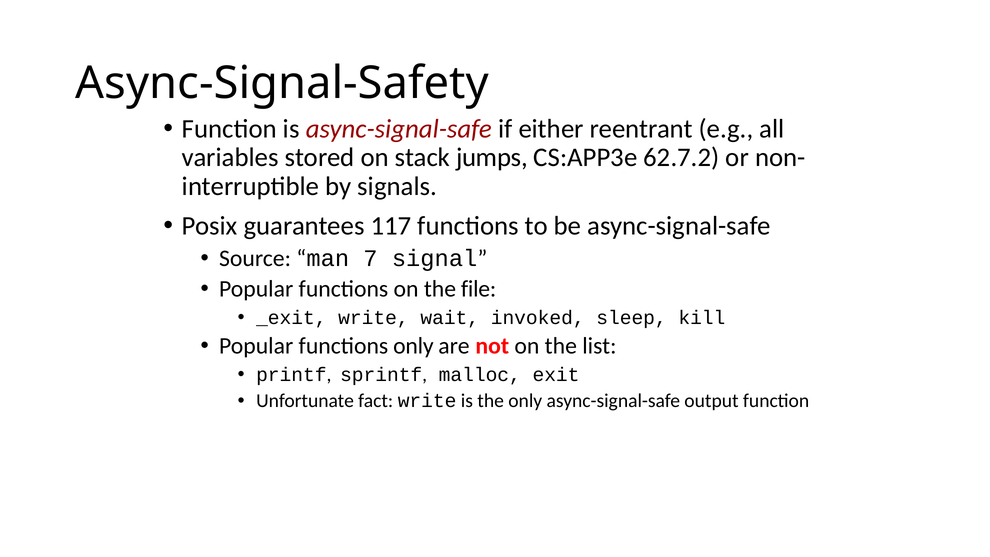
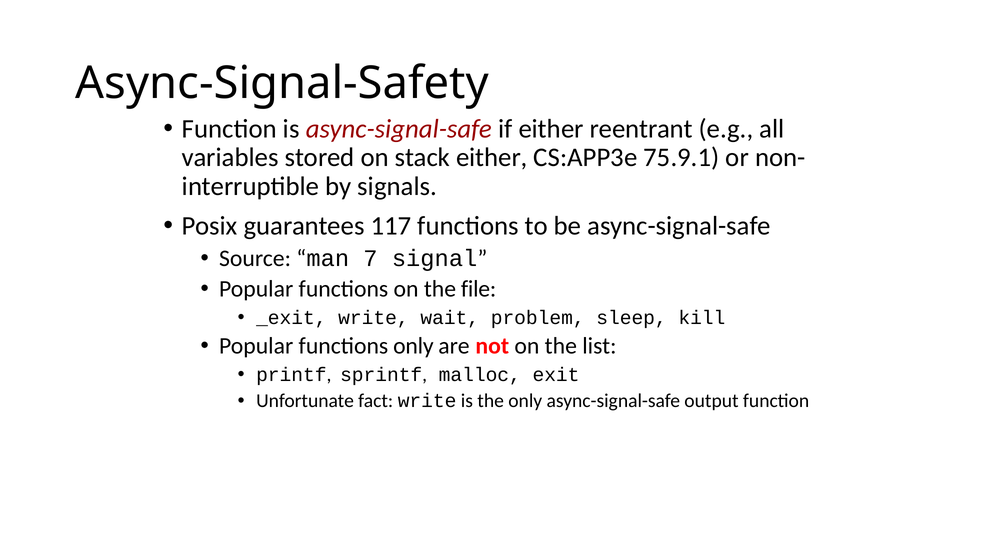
stack jumps: jumps -> either
62.7.2: 62.7.2 -> 75.9.1
invoked: invoked -> problem
